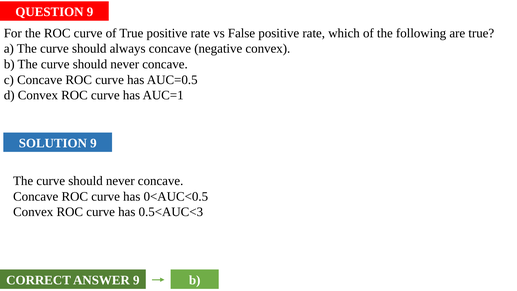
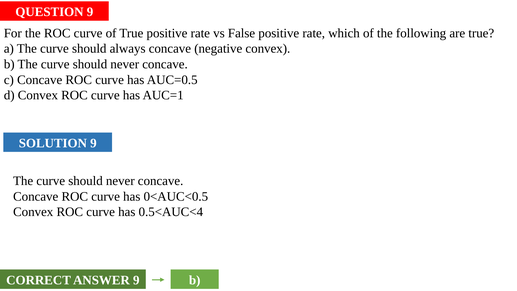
0.5<AUC<3: 0.5<AUC<3 -> 0.5<AUC<4
